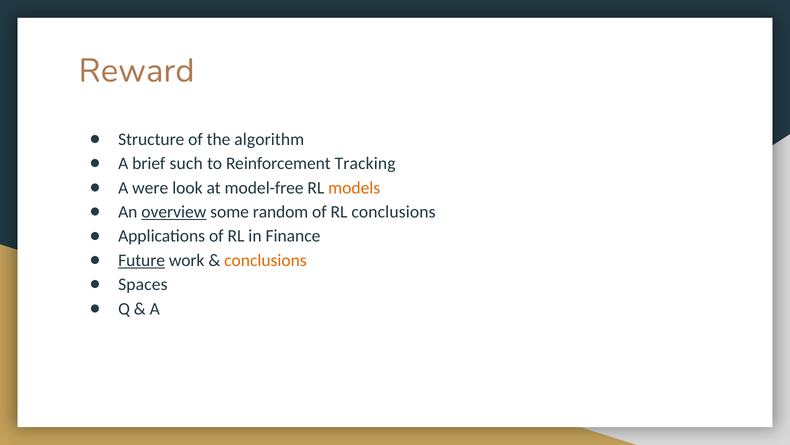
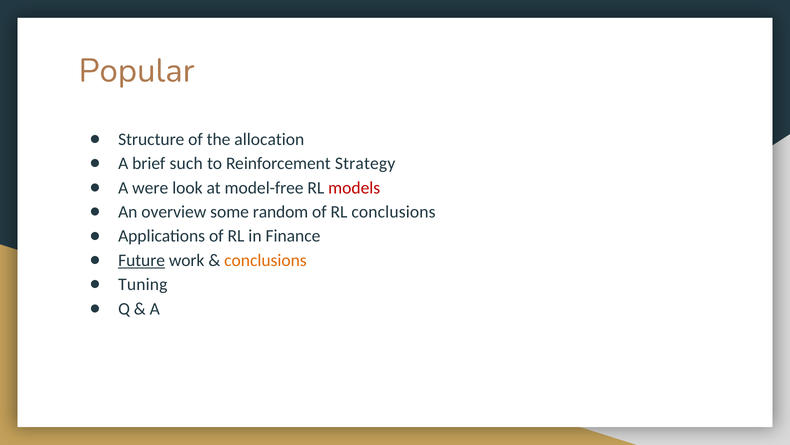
Reward: Reward -> Popular
algorithm: algorithm -> allocation
Tracking: Tracking -> Strategy
models colour: orange -> red
overview underline: present -> none
Spaces: Spaces -> Tuning
